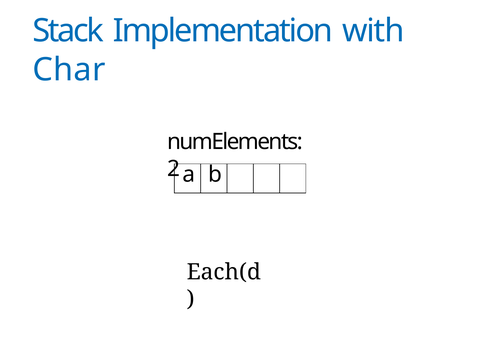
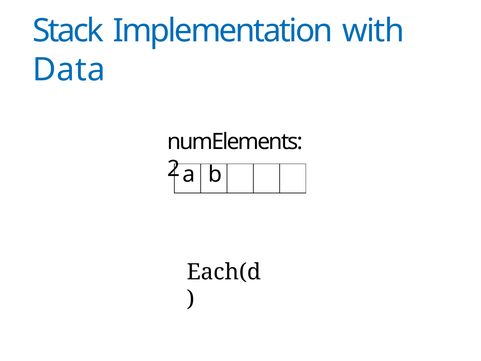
Char: Char -> Data
